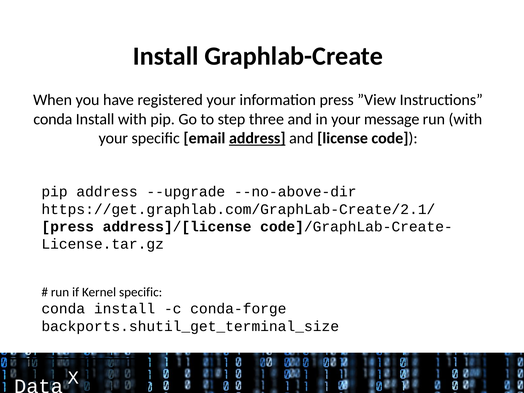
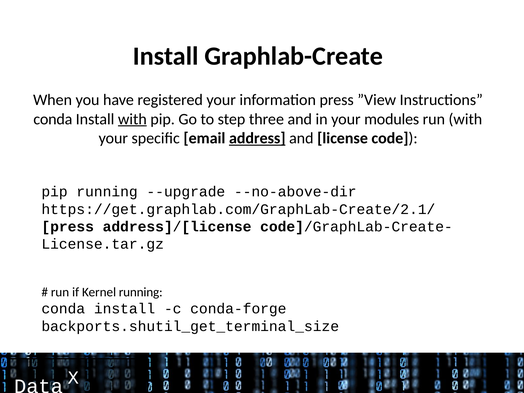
with at (132, 119) underline: none -> present
message: message -> modules
pip address: address -> running
Kernel specific: specific -> running
